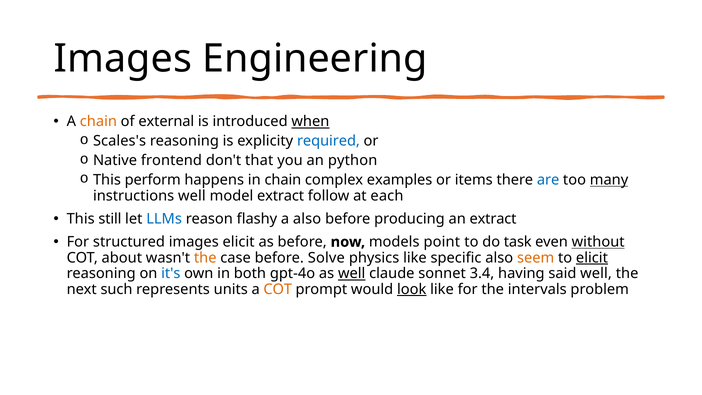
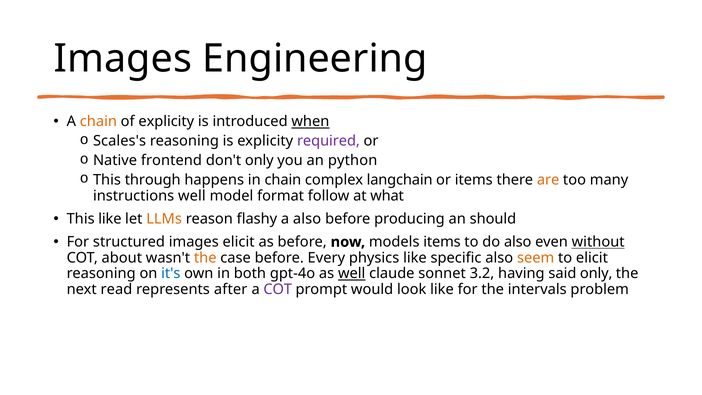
of external: external -> explicity
required colour: blue -> purple
don't that: that -> only
perform: perform -> through
examples: examples -> langchain
are colour: blue -> orange
many underline: present -> none
model extract: extract -> format
each: each -> what
This still: still -> like
LLMs colour: blue -> orange
an extract: extract -> should
models point: point -> items
do task: task -> also
Solve: Solve -> Every
elicit at (592, 258) underline: present -> none
3.4: 3.4 -> 3.2
said well: well -> only
such: such -> read
units: units -> after
COT at (278, 289) colour: orange -> purple
look underline: present -> none
